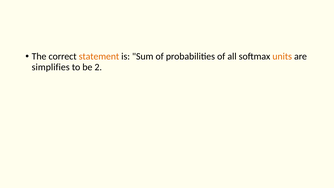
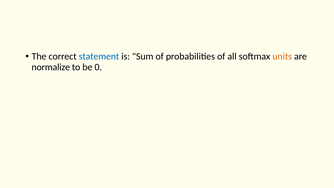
statement colour: orange -> blue
simplifies: simplifies -> normalize
2: 2 -> 0
